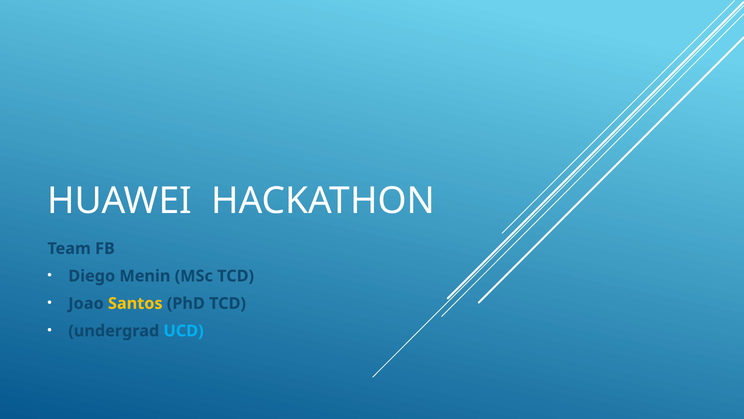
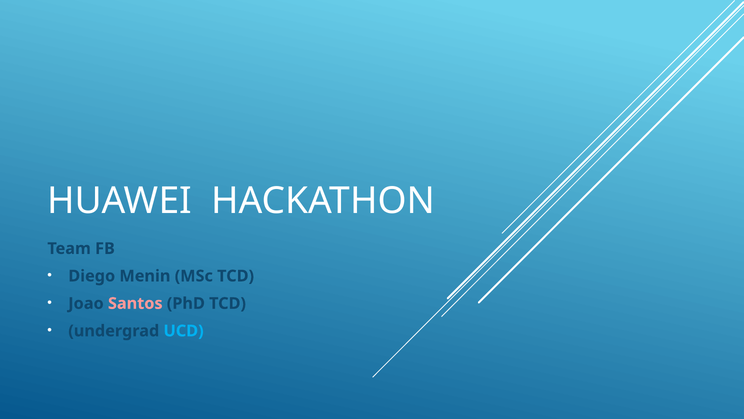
Santos colour: yellow -> pink
